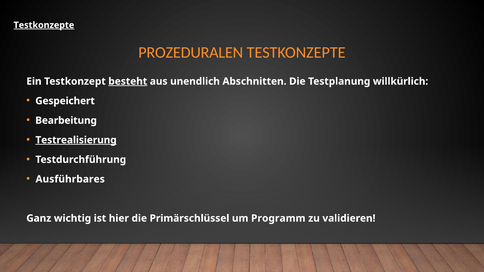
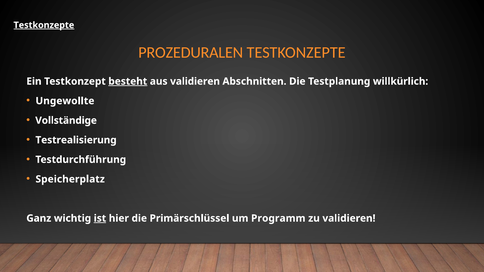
aus unendlich: unendlich -> validieren
Gespeichert: Gespeichert -> Ungewollte
Bearbeitung: Bearbeitung -> Vollständige
Testrealisierung underline: present -> none
Ausführbares: Ausführbares -> Speicherplatz
ist underline: none -> present
